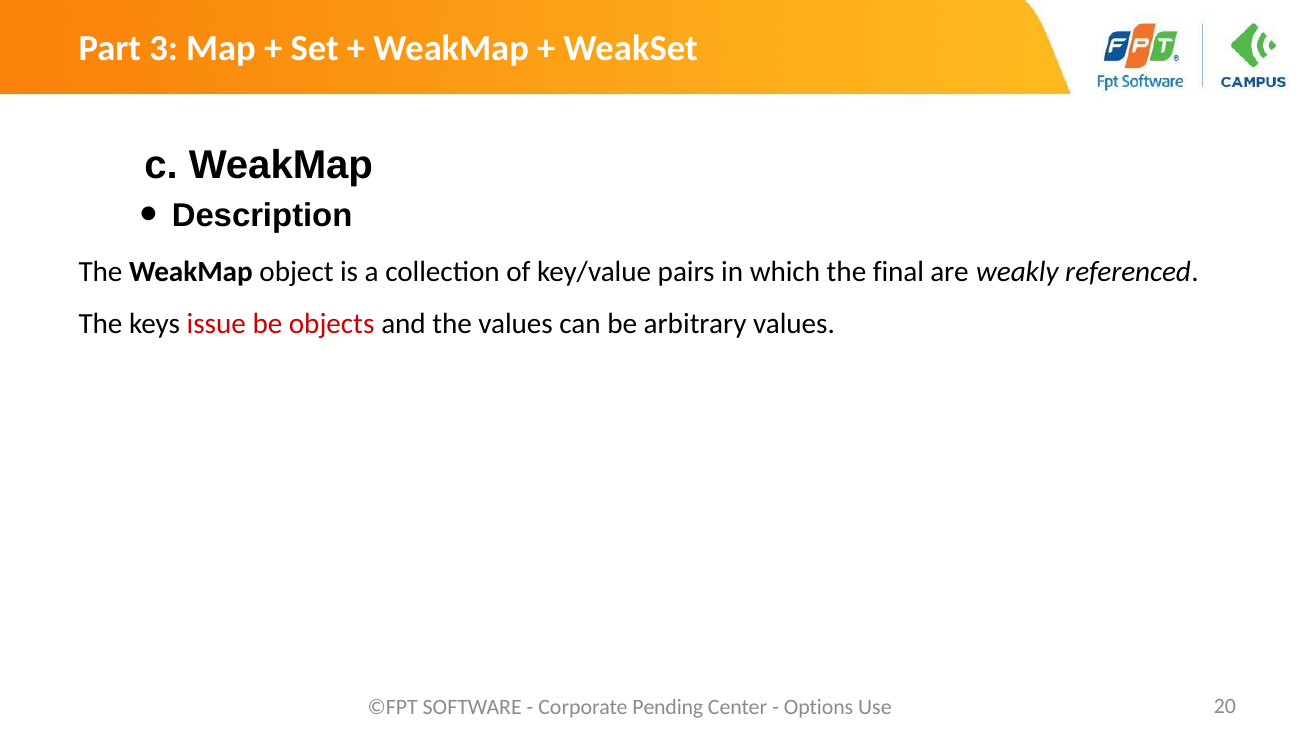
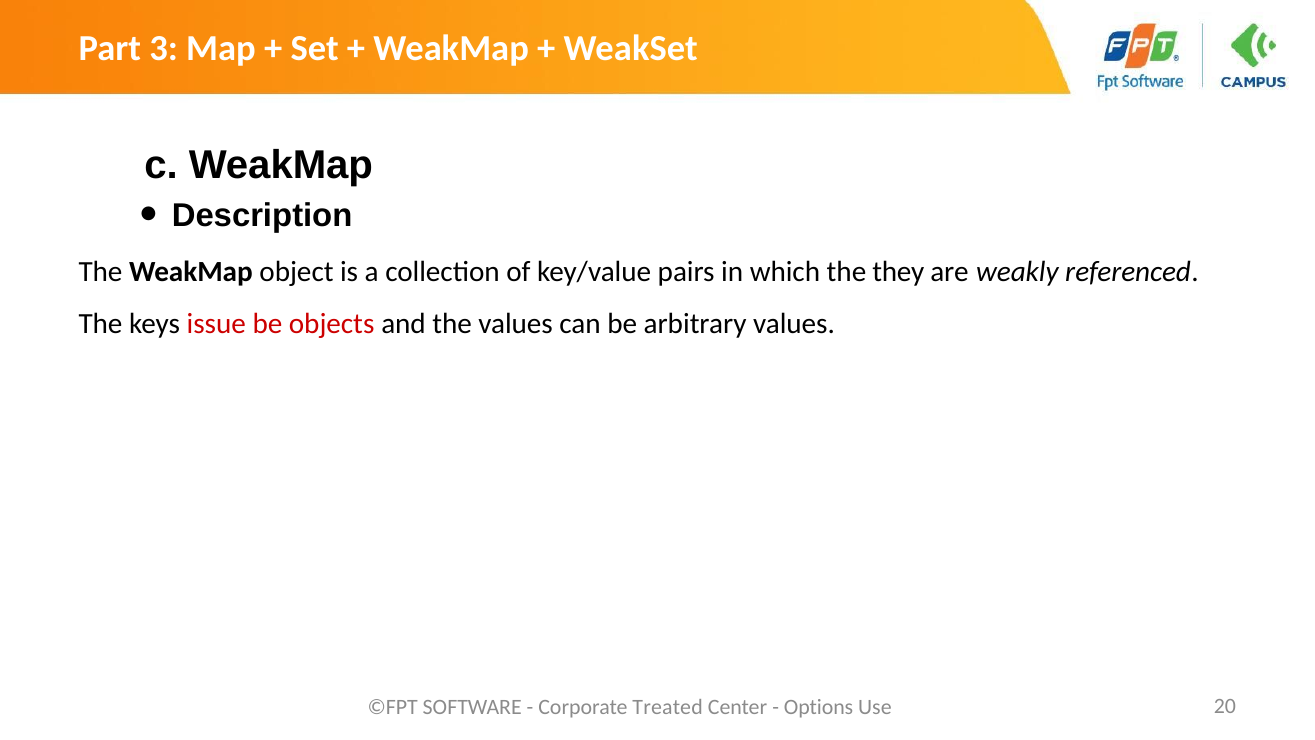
final: final -> they
Pending: Pending -> Treated
